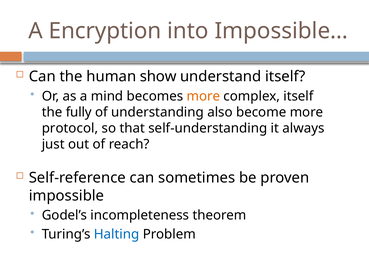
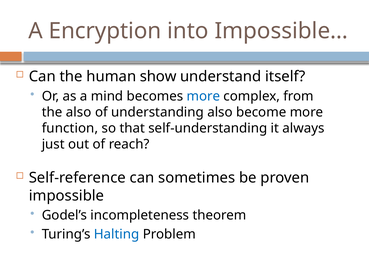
more at (203, 96) colour: orange -> blue
complex itself: itself -> from
the fully: fully -> also
protocol: protocol -> function
